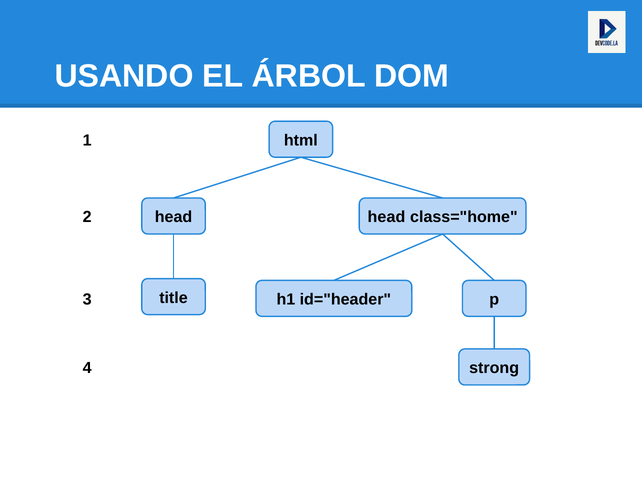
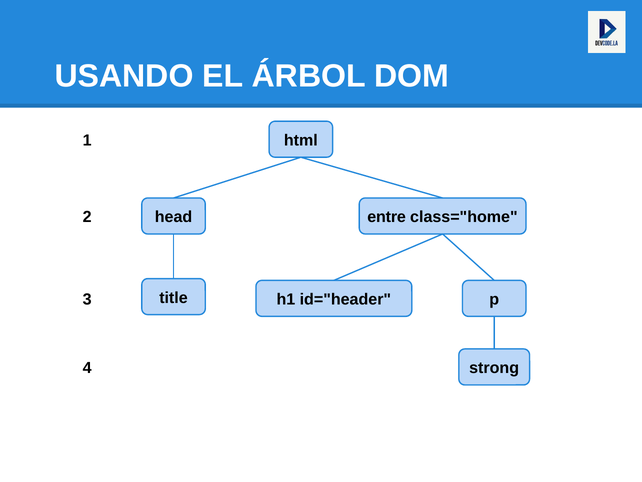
head at (386, 217): head -> entre
